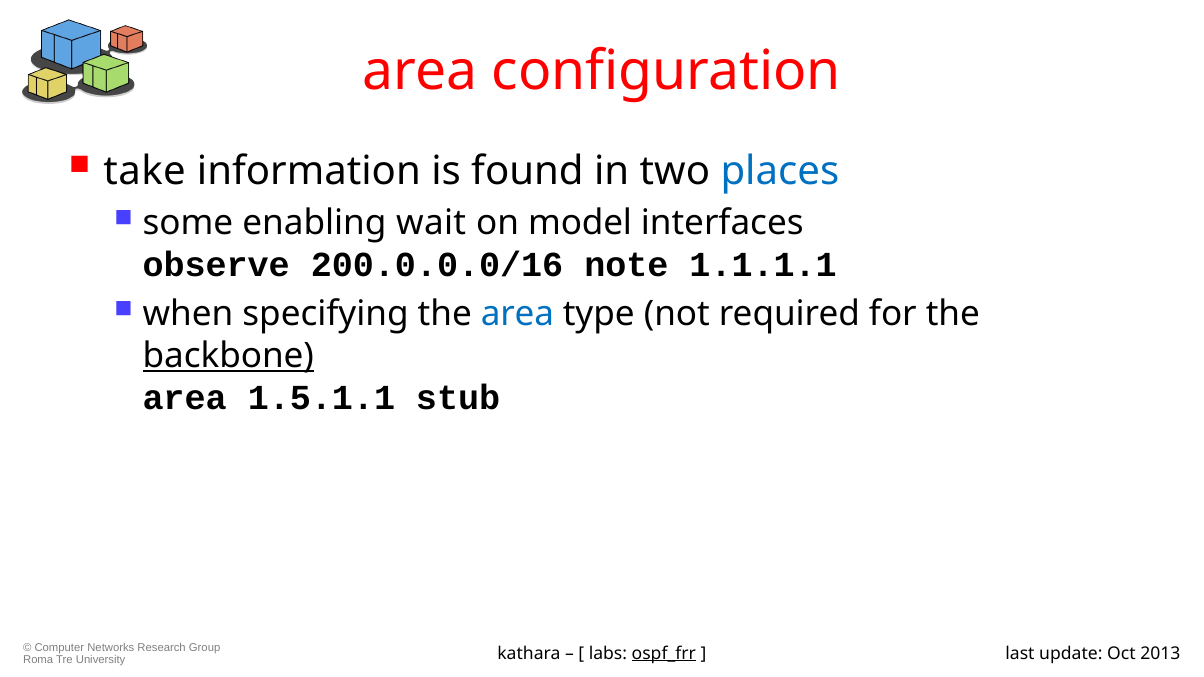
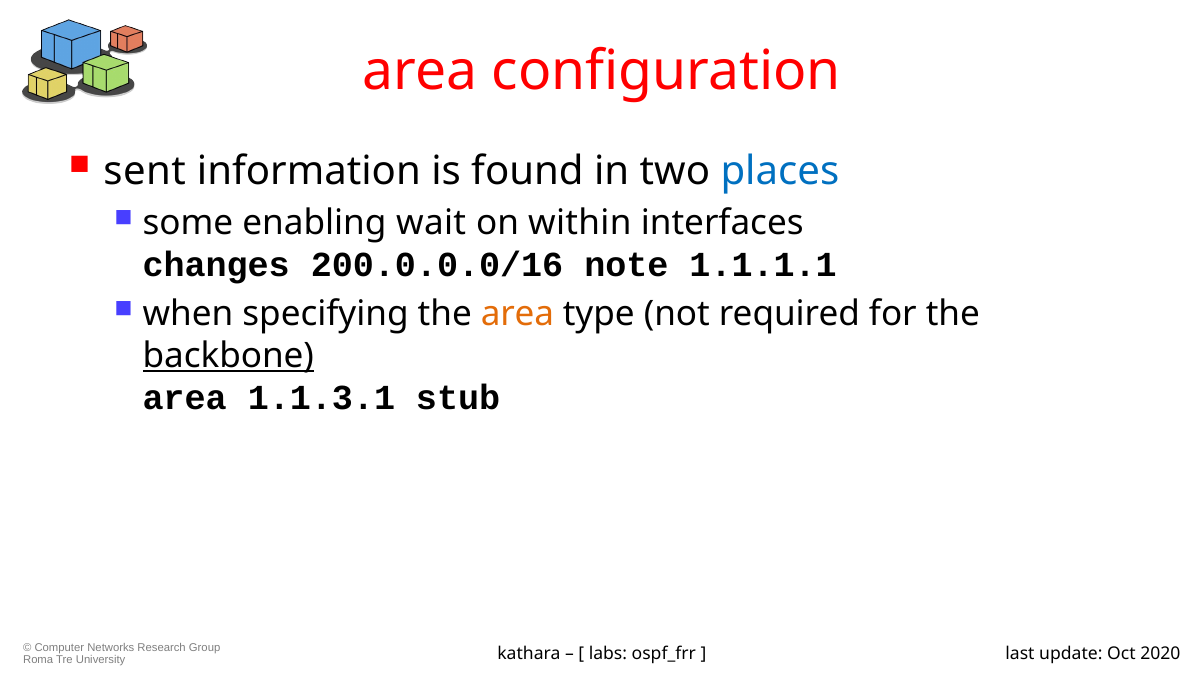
take: take -> sent
model: model -> within
observe: observe -> changes
area at (517, 314) colour: blue -> orange
1.5.1.1: 1.5.1.1 -> 1.1.3.1
ospf_frr underline: present -> none
2013: 2013 -> 2020
